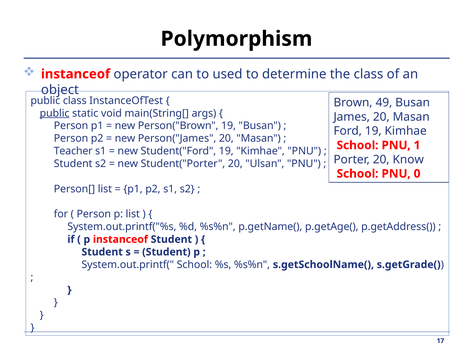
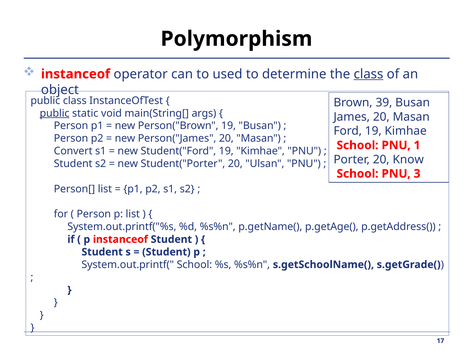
class at (368, 74) underline: none -> present
49: 49 -> 39
Teacher: Teacher -> Convert
0: 0 -> 3
